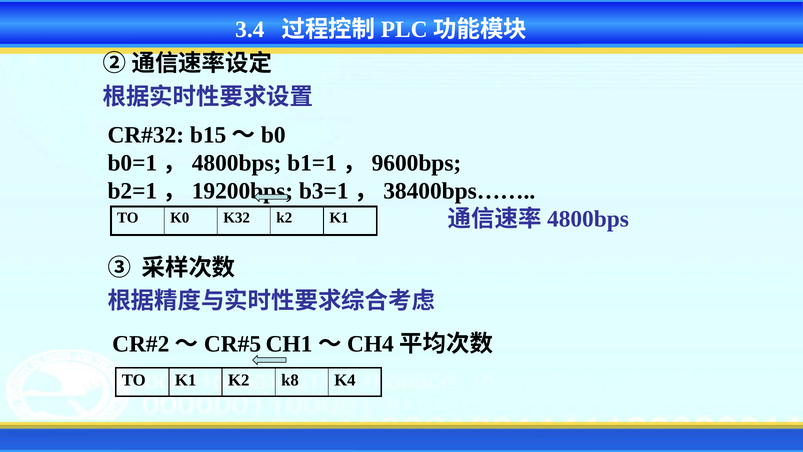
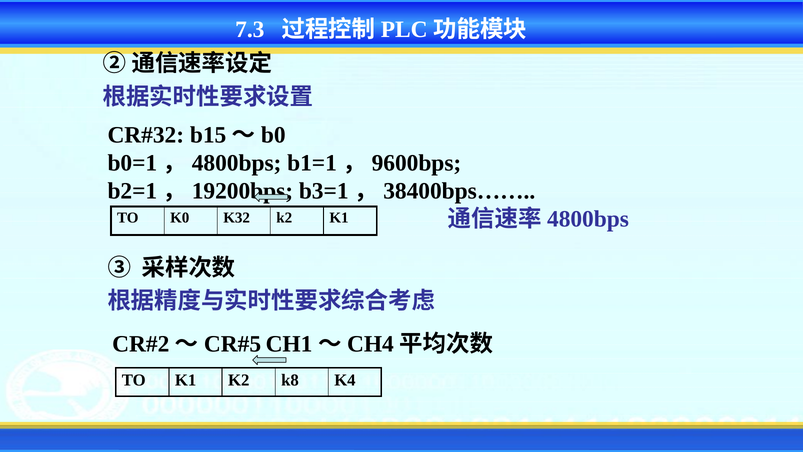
3.4: 3.4 -> 7.3
